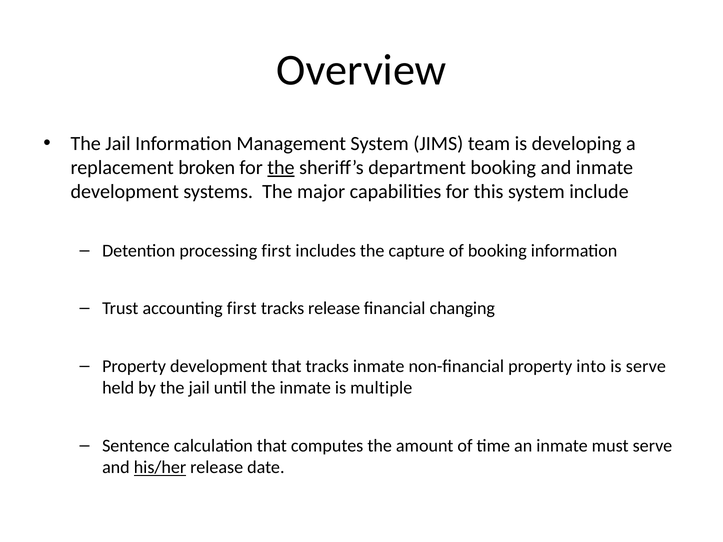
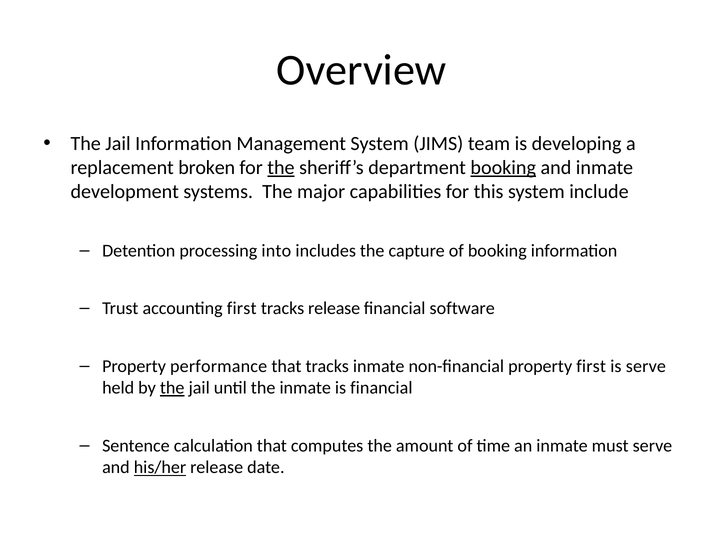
booking at (503, 168) underline: none -> present
processing first: first -> into
changing: changing -> software
Property development: development -> performance
property into: into -> first
the at (172, 388) underline: none -> present
is multiple: multiple -> financial
